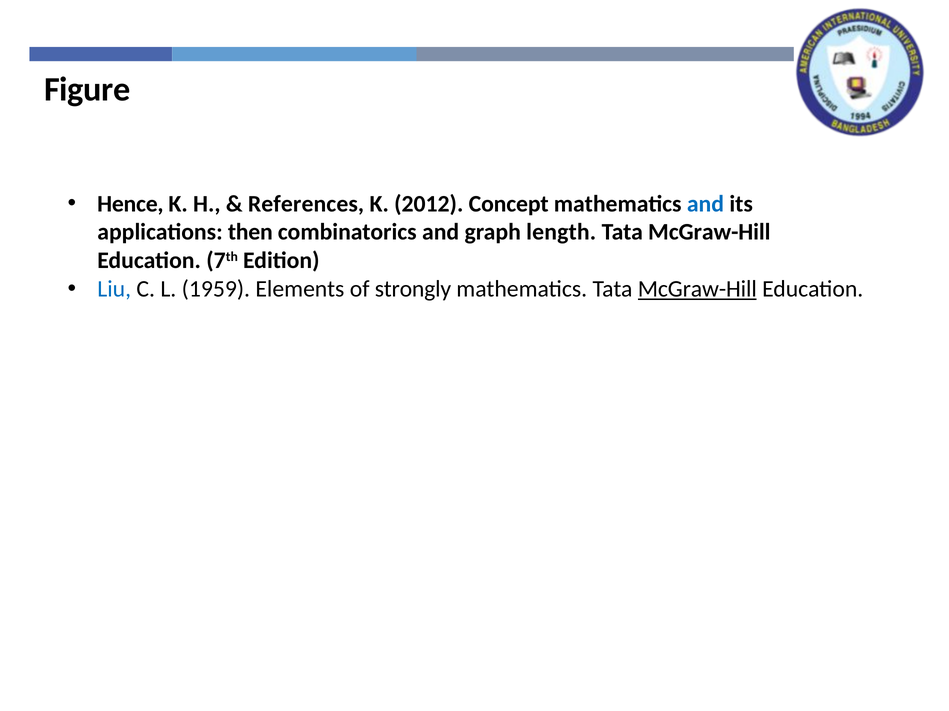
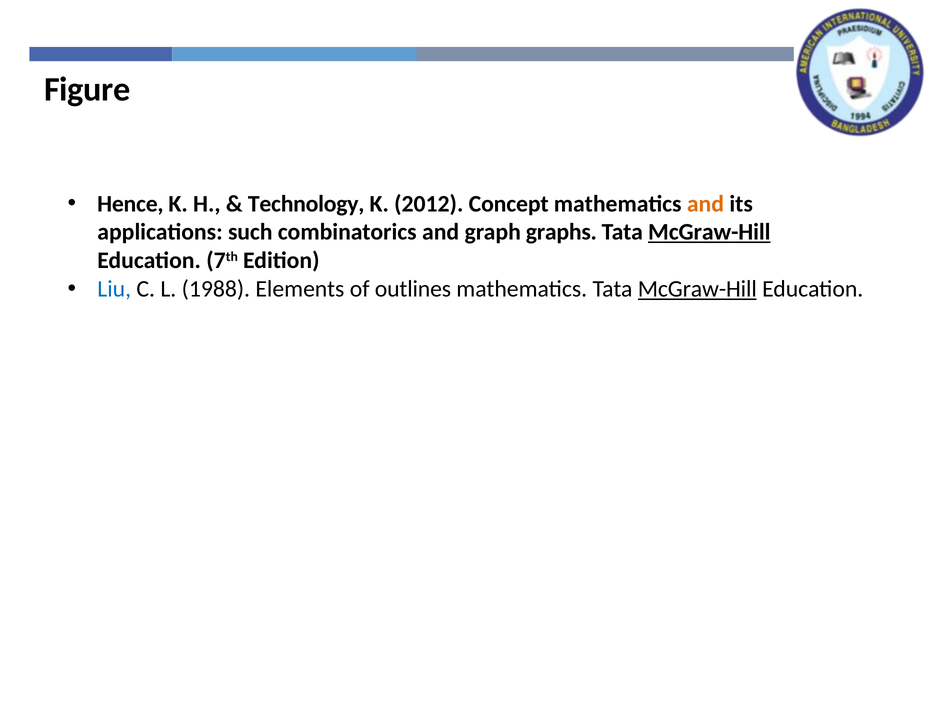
References: References -> Technology
and at (705, 204) colour: blue -> orange
then: then -> such
length: length -> graphs
McGraw-Hill at (709, 232) underline: none -> present
1959: 1959 -> 1988
strongly: strongly -> outlines
